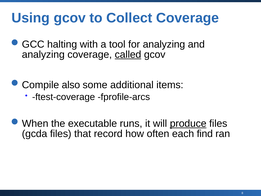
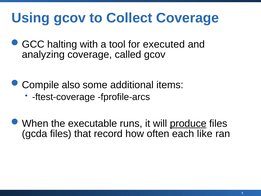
for analyzing: analyzing -> executed
called underline: present -> none
find: find -> like
